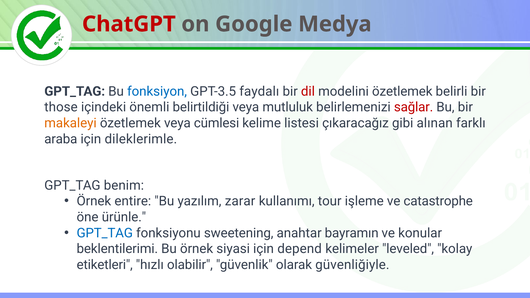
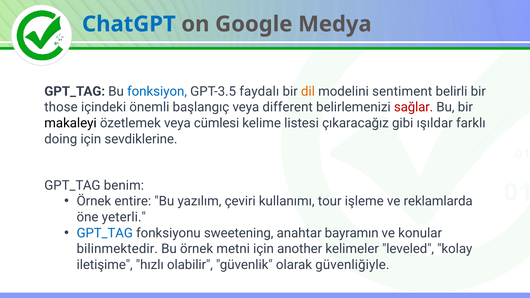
ChatGPT colour: red -> blue
dil colour: red -> orange
modelini özetlemek: özetlemek -> sentiment
belirtildiği: belirtildiği -> başlangıç
mutluluk: mutluluk -> different
makaleyi colour: orange -> black
alınan: alınan -> ışıldar
araba: araba -> doing
dileklerimle: dileklerimle -> sevdiklerine
zarar: zarar -> çeviri
catastrophe: catastrophe -> reklamlarda
ürünle: ürünle -> yeterli
beklentilerimi: beklentilerimi -> bilinmektedir
siyasi: siyasi -> metni
depend: depend -> another
etiketleri: etiketleri -> iletişime
